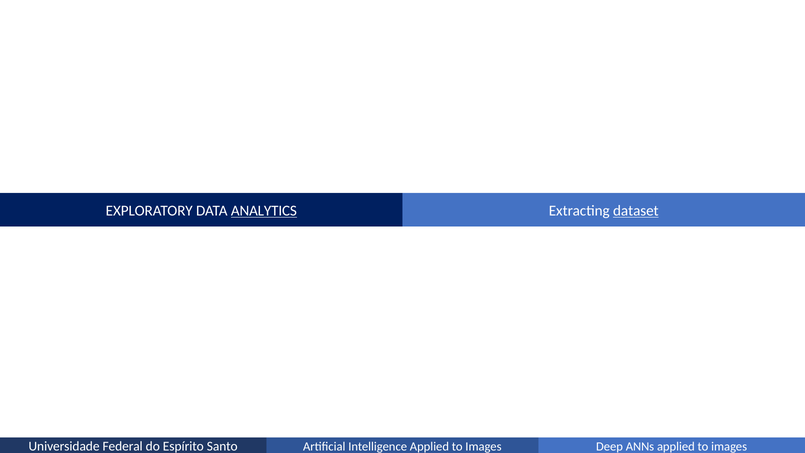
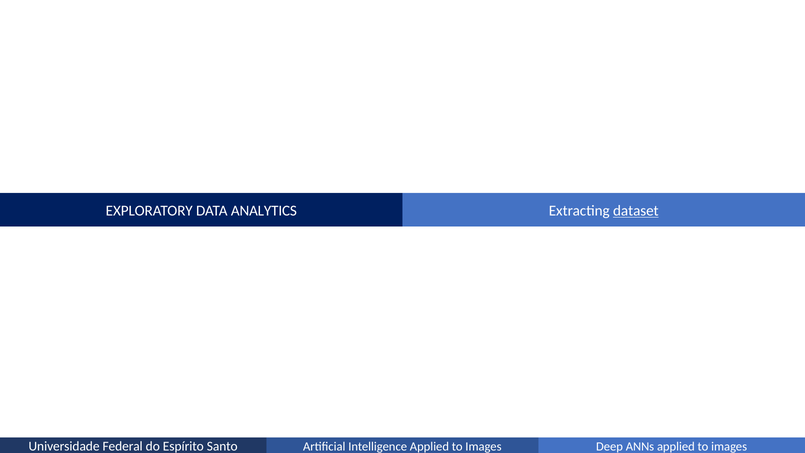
ANALYTICS underline: present -> none
